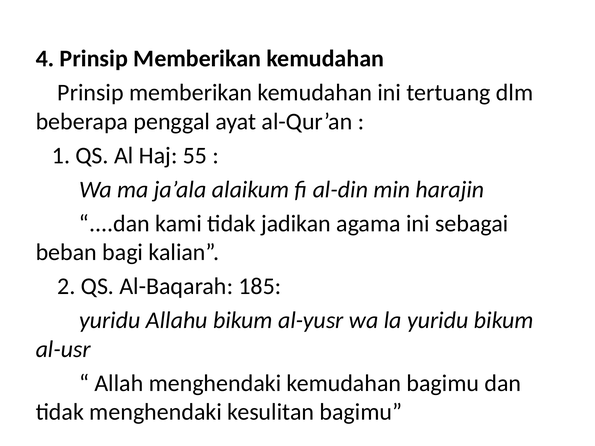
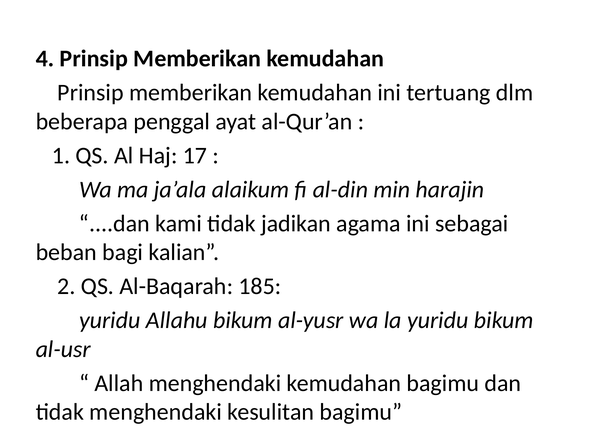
55: 55 -> 17
